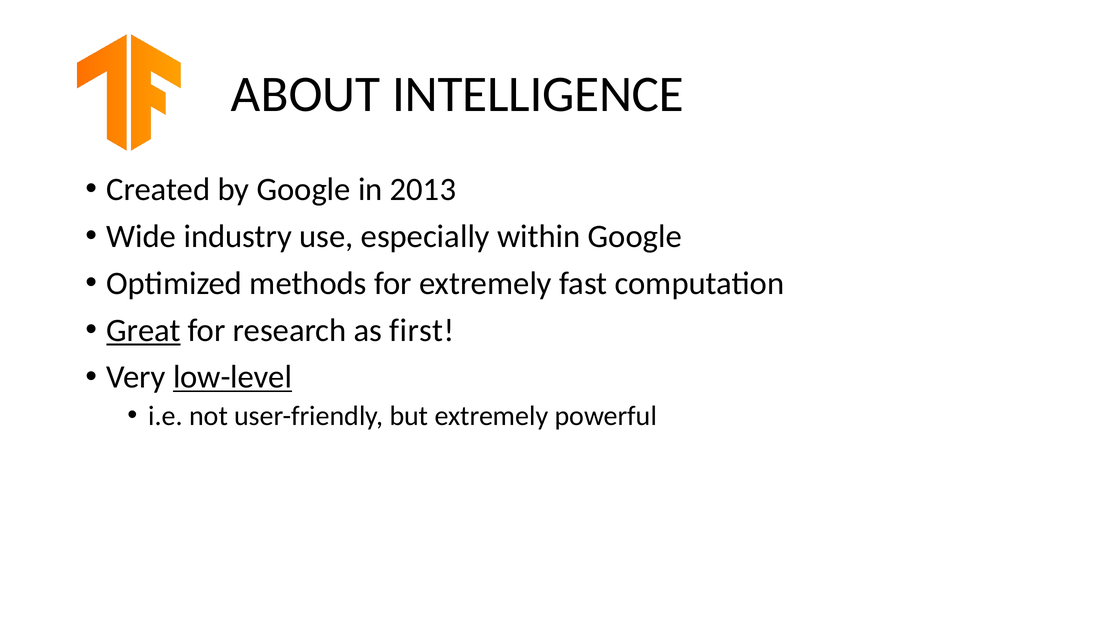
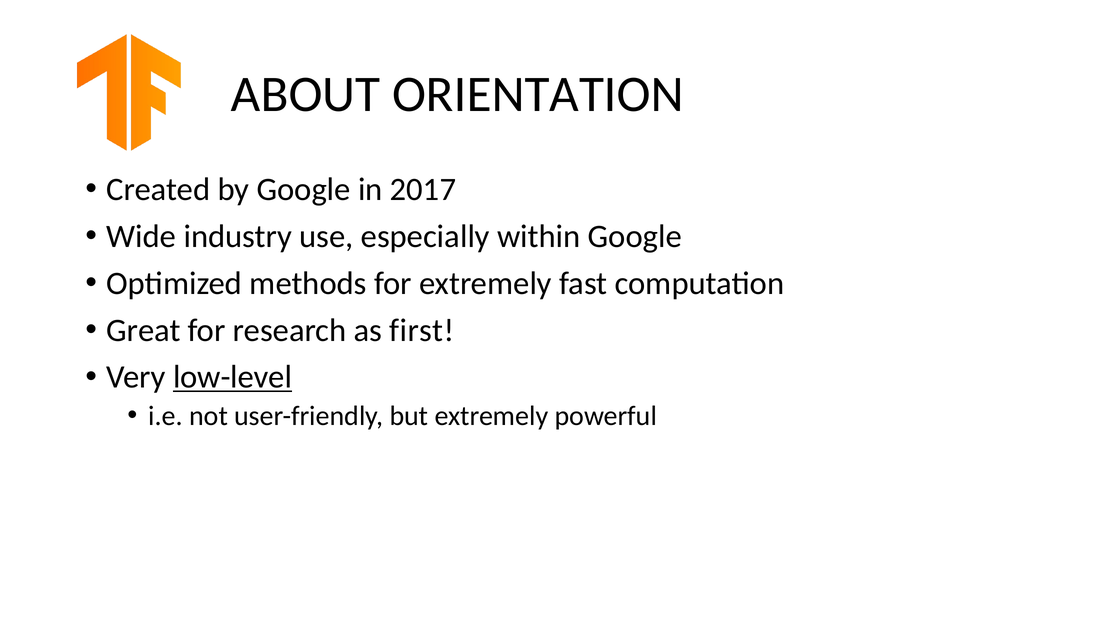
INTELLIGENCE: INTELLIGENCE -> ORIENTATION
2013: 2013 -> 2017
Great underline: present -> none
